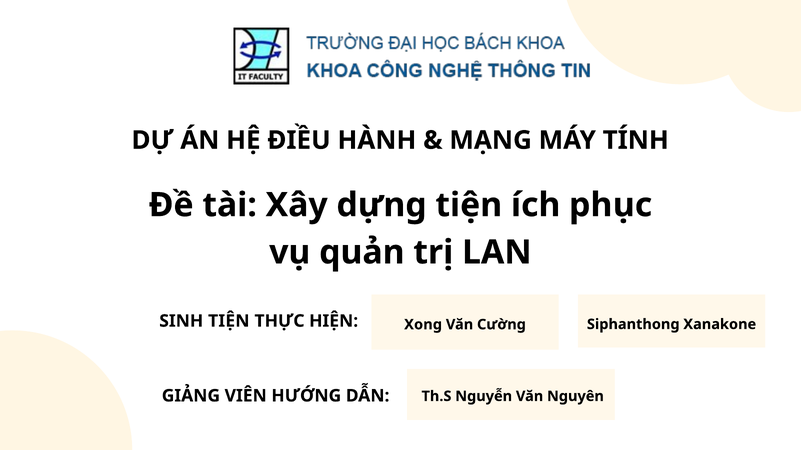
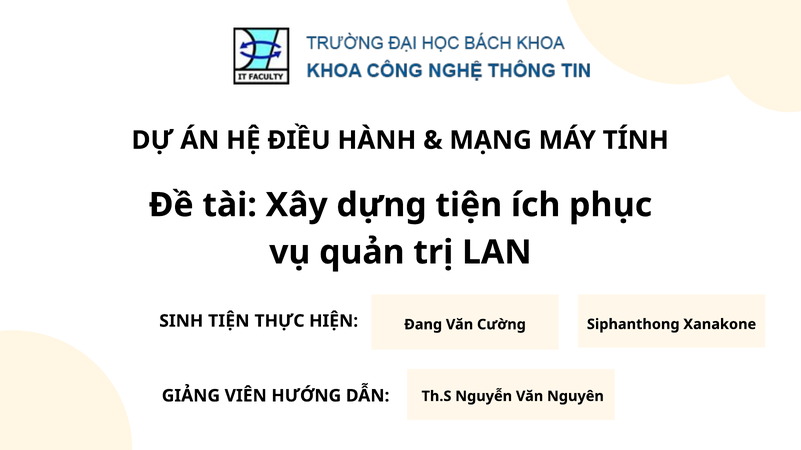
Xong: Xong -> Đang
